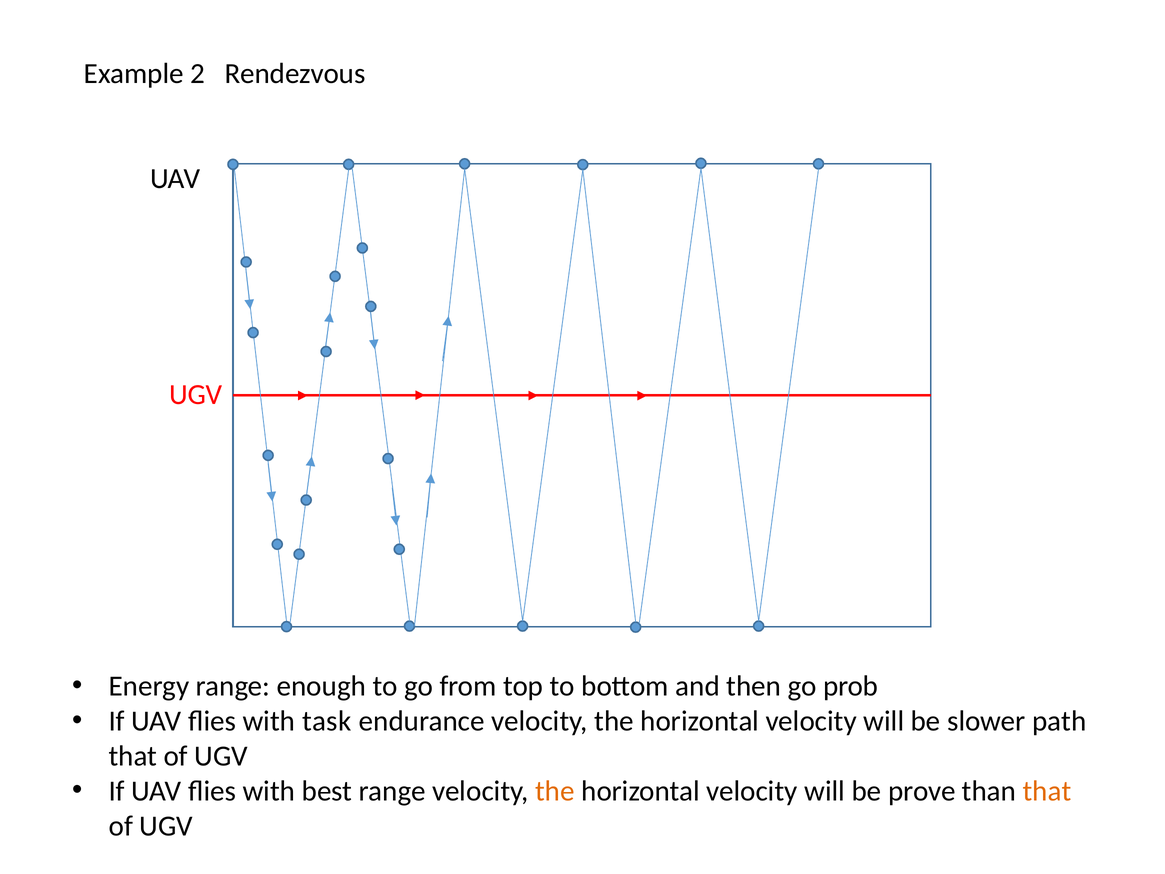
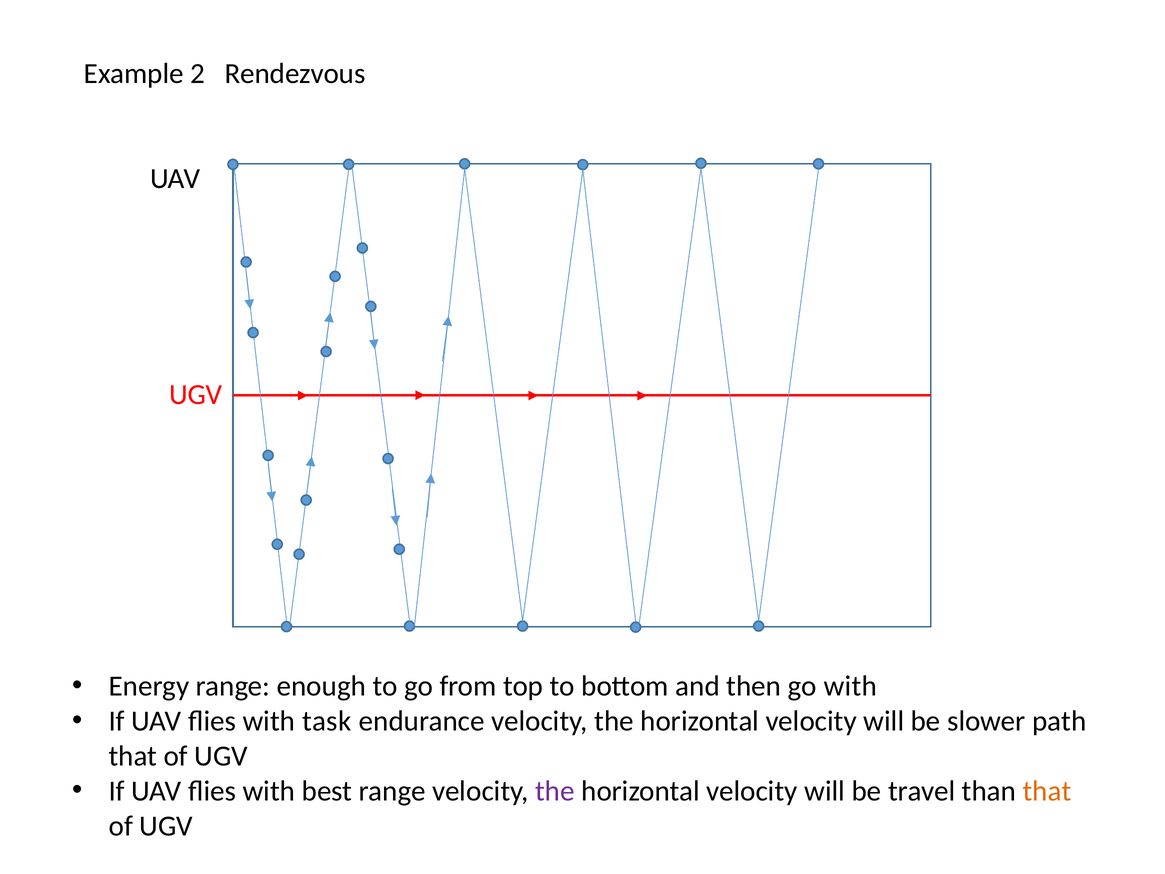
go prob: prob -> with
the at (555, 791) colour: orange -> purple
prove: prove -> travel
